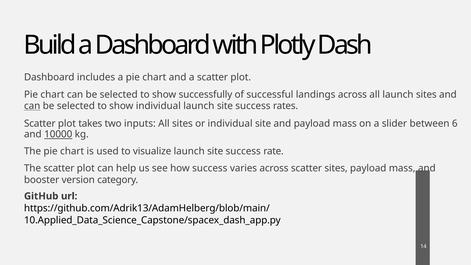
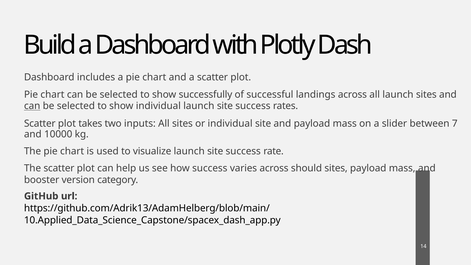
6: 6 -> 7
10000 underline: present -> none
across scatter: scatter -> should
